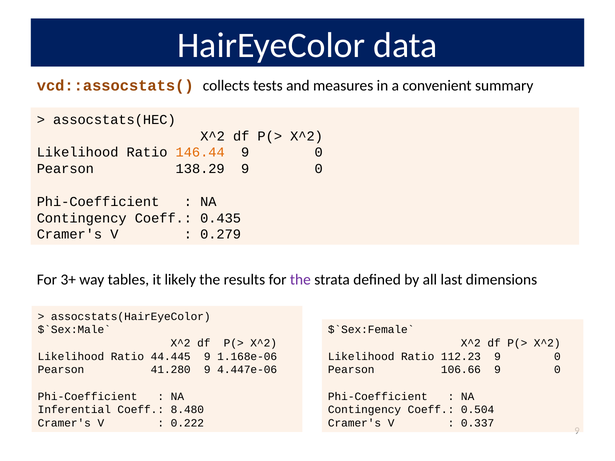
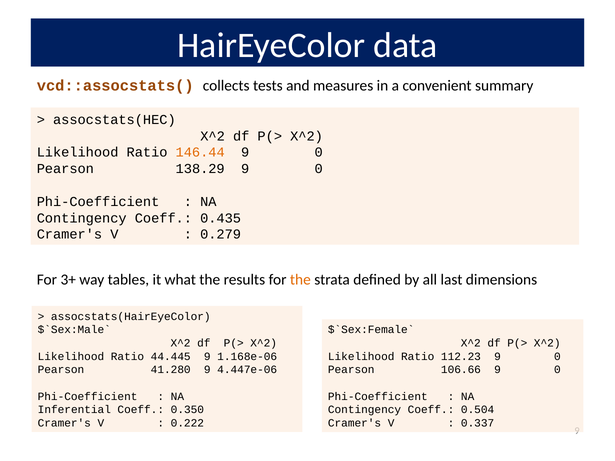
likely: likely -> what
the at (300, 280) colour: purple -> orange
8.480: 8.480 -> 0.350
